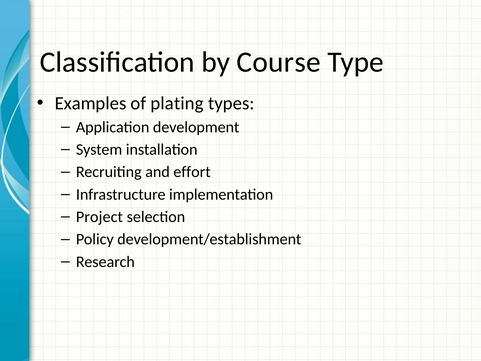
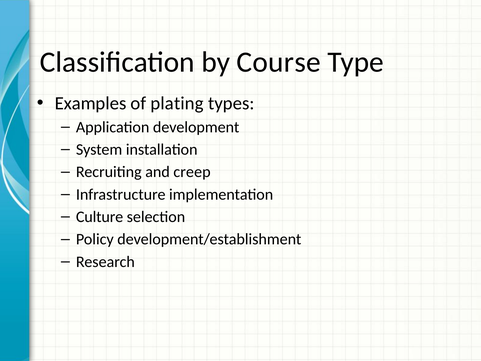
effort: effort -> creep
Project: Project -> Culture
